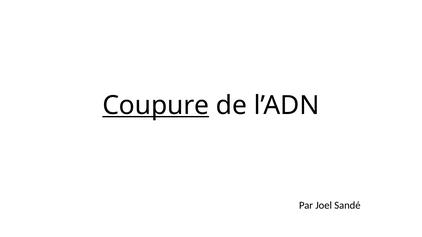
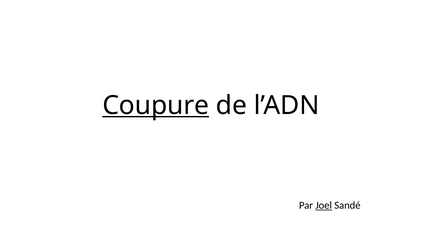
Joel underline: none -> present
